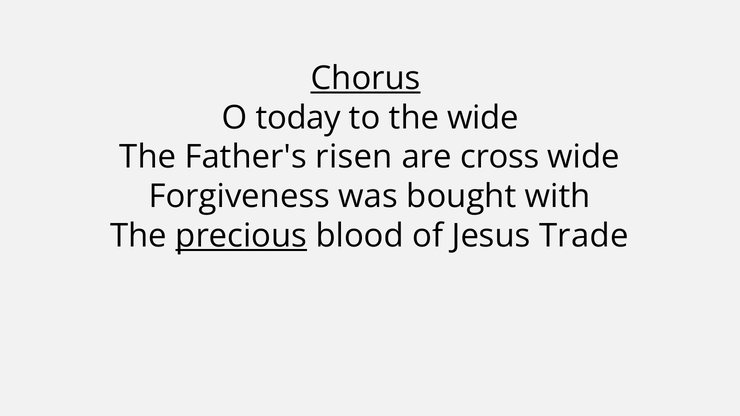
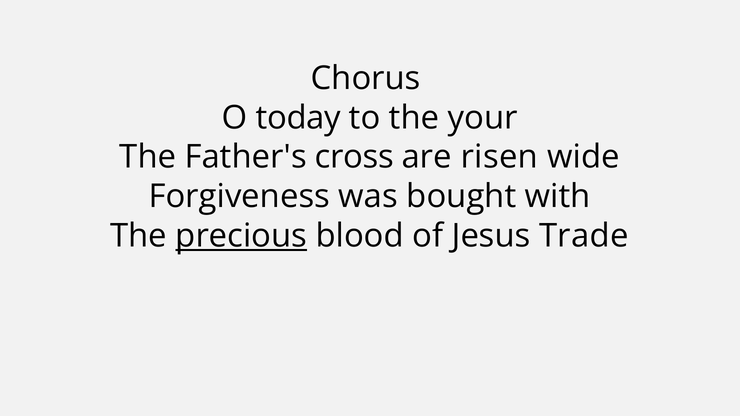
Chorus underline: present -> none
the wide: wide -> your
risen: risen -> cross
cross: cross -> risen
